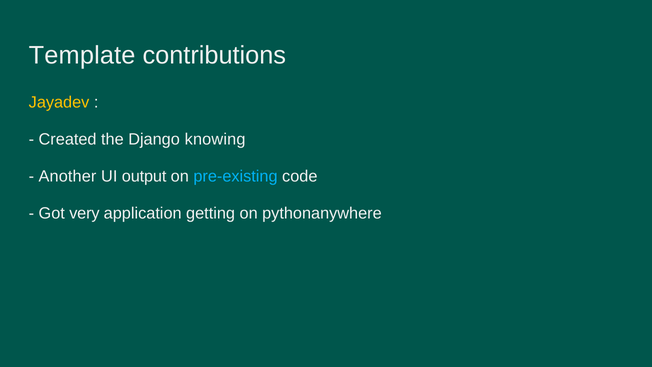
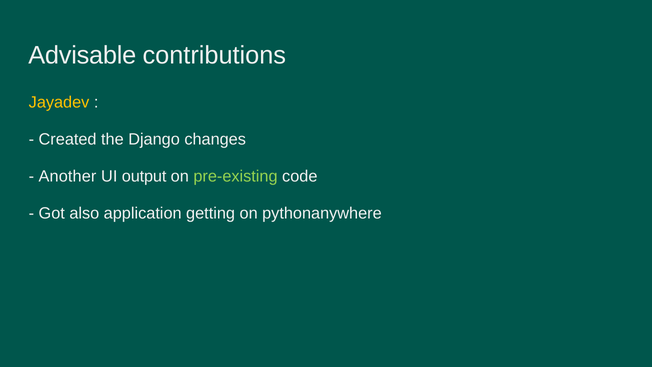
Template: Template -> Advisable
knowing: knowing -> changes
pre-existing colour: light blue -> light green
very: very -> also
